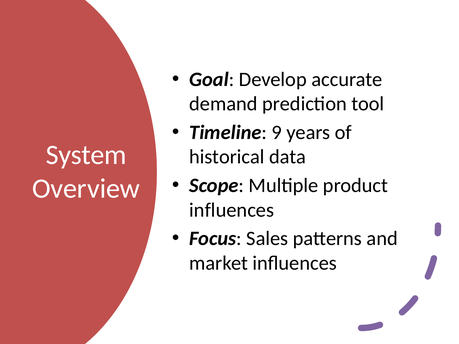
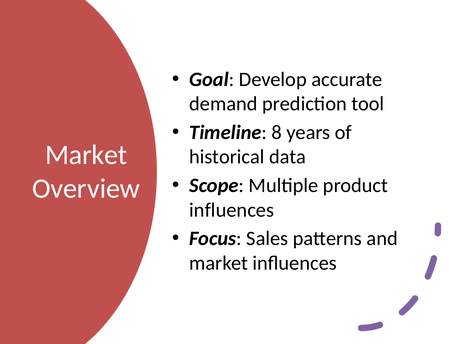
9: 9 -> 8
System at (86, 155): System -> Market
